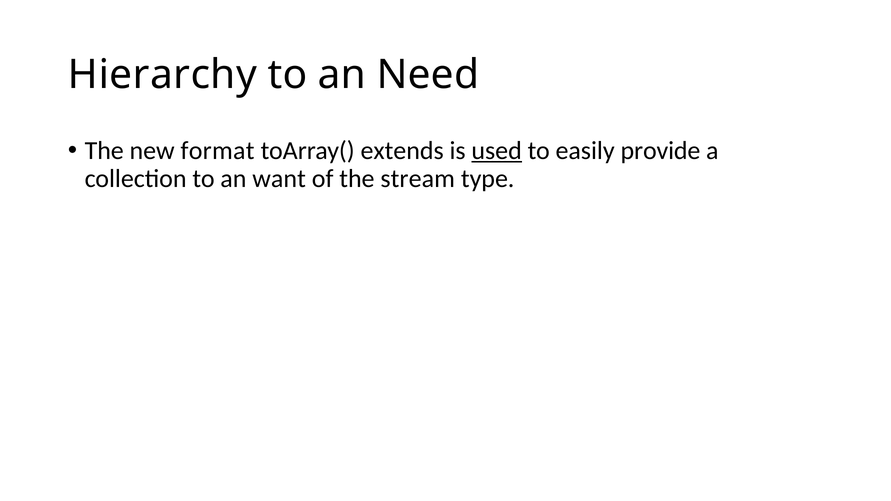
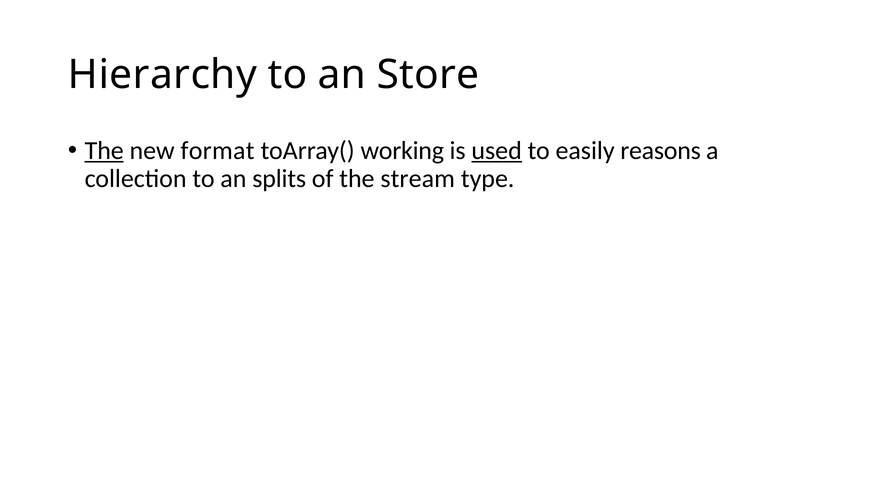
Need: Need -> Store
The at (104, 151) underline: none -> present
extends: extends -> working
provide: provide -> reasons
want: want -> splits
